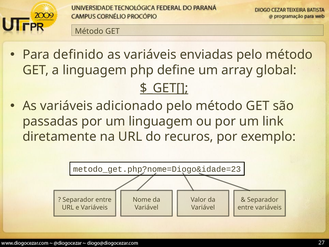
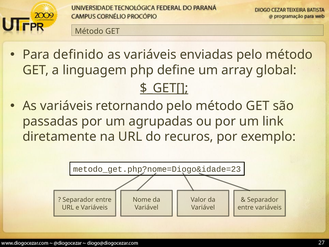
adicionado: adicionado -> retornando
um linguagem: linguagem -> agrupadas
